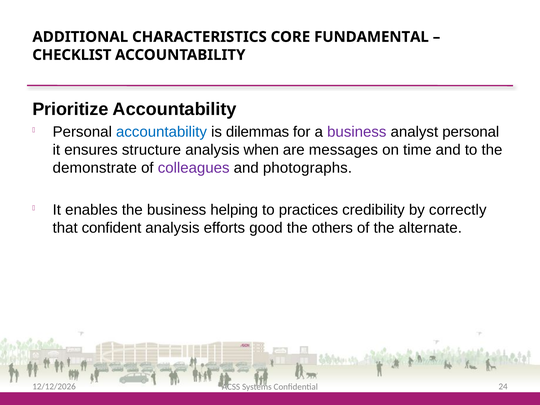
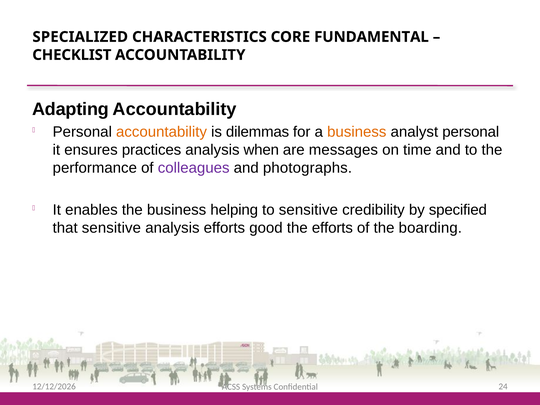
ADDITIONAL: ADDITIONAL -> SPECIALIZED
Prioritize: Prioritize -> Adapting
accountability at (162, 132) colour: blue -> orange
business at (357, 132) colour: purple -> orange
structure: structure -> practices
demonstrate: demonstrate -> performance
to practices: practices -> sensitive
correctly: correctly -> specified
that confident: confident -> sensitive
the others: others -> efforts
alternate: alternate -> boarding
